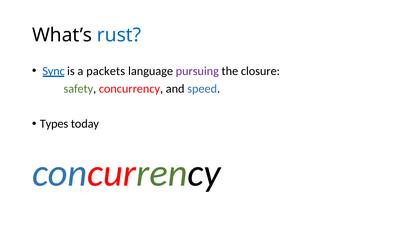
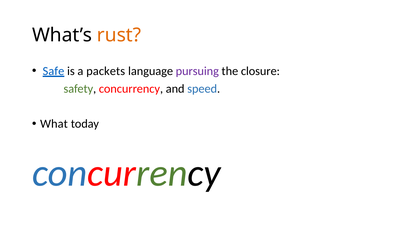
rust colour: blue -> orange
Sync: Sync -> Safe
Types: Types -> What
